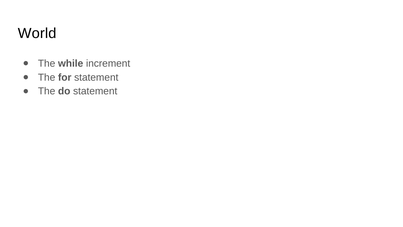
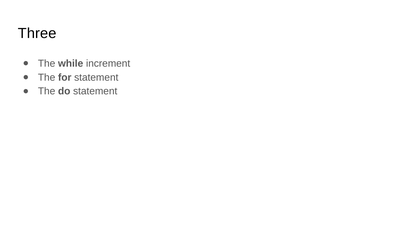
World: World -> Three
